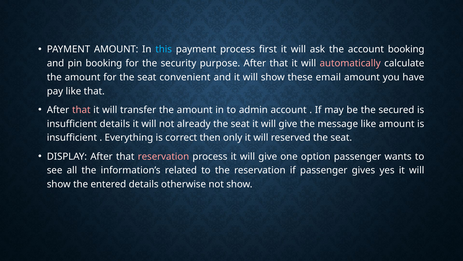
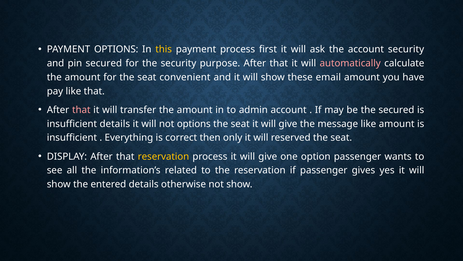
PAYMENT AMOUNT: AMOUNT -> OPTIONS
this colour: light blue -> yellow
account booking: booking -> security
pin booking: booking -> secured
not already: already -> options
reservation at (163, 156) colour: pink -> yellow
